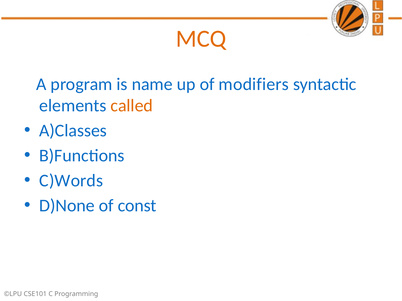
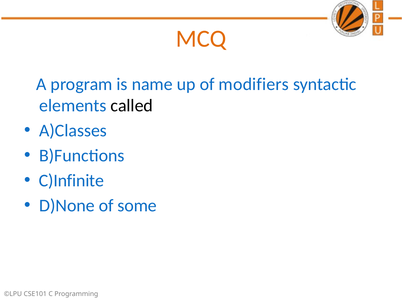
called colour: orange -> black
C)Words: C)Words -> C)Infinite
const: const -> some
